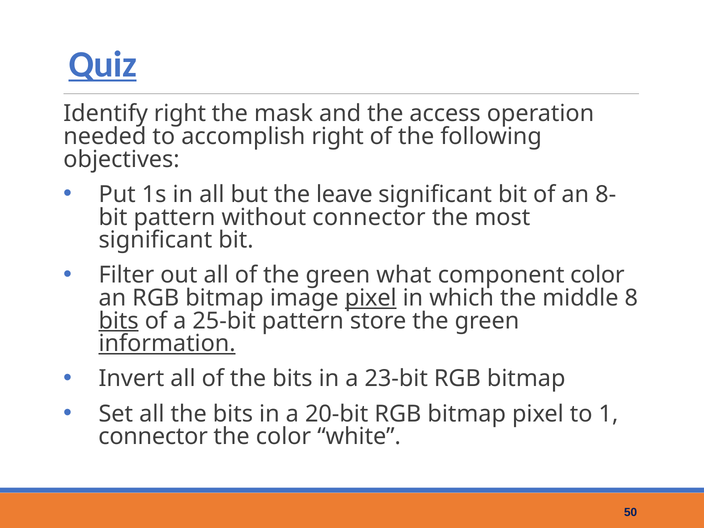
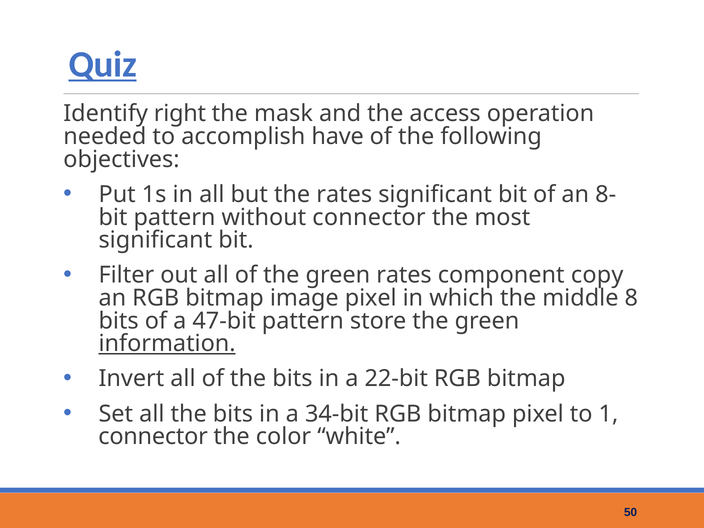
accomplish right: right -> have
the leave: leave -> rates
green what: what -> rates
component color: color -> copy
pixel at (371, 298) underline: present -> none
bits at (119, 321) underline: present -> none
25-bit: 25-bit -> 47-bit
23-bit: 23-bit -> 22-bit
20-bit: 20-bit -> 34-bit
